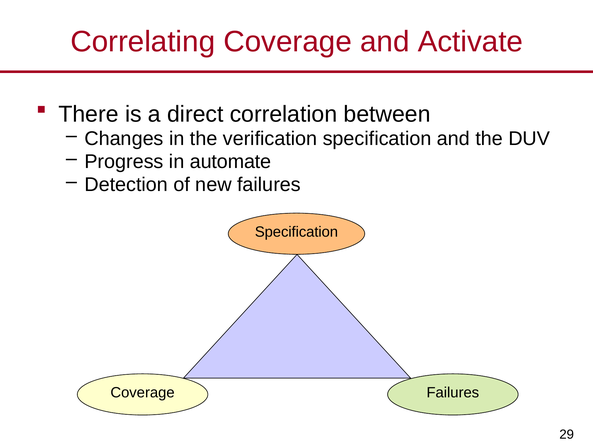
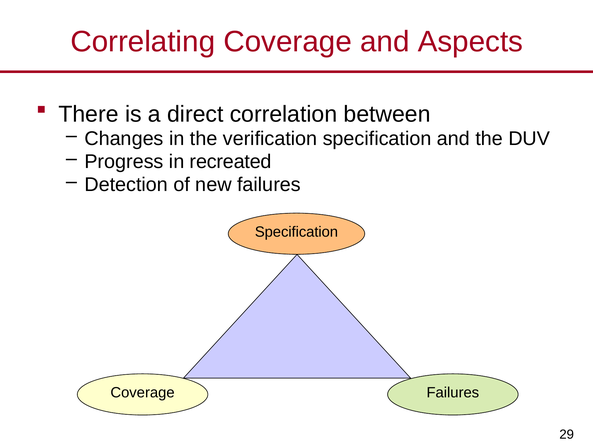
Activate: Activate -> Aspects
automate: automate -> recreated
